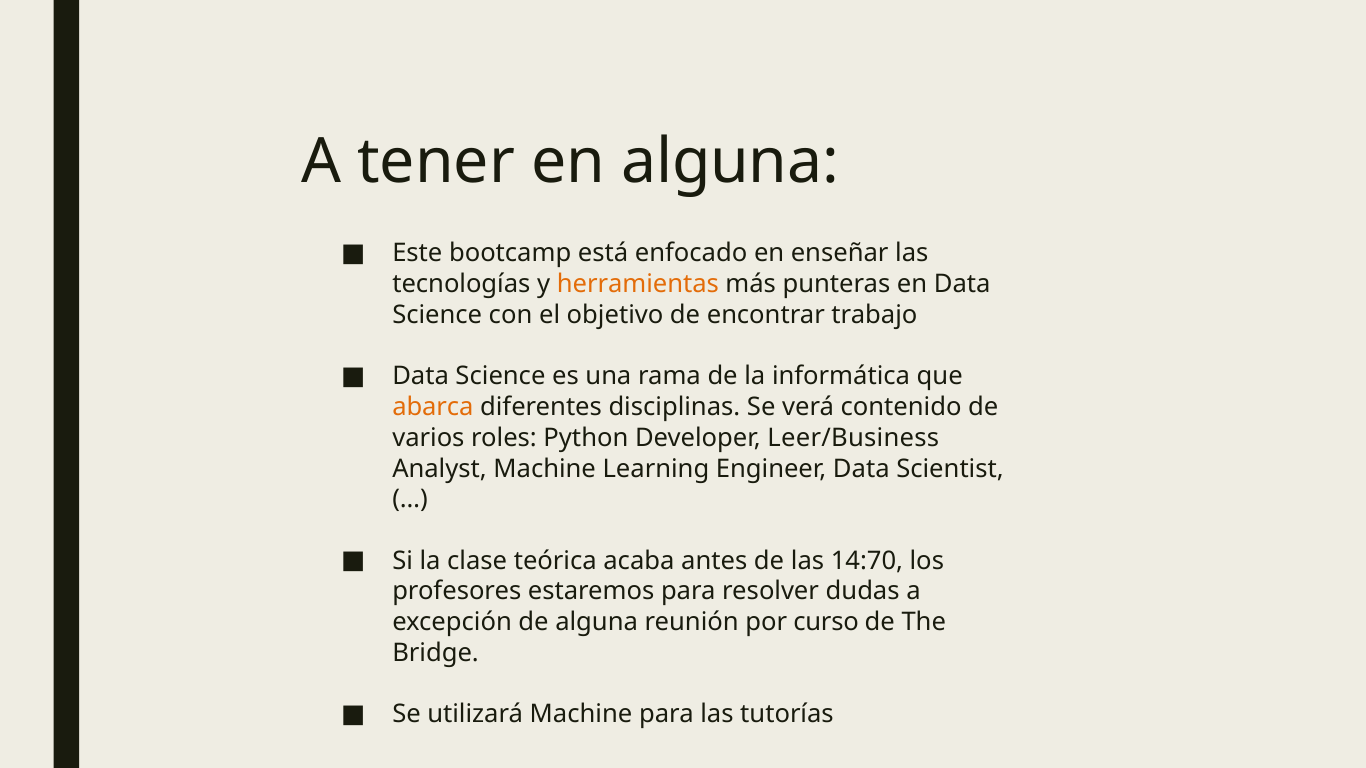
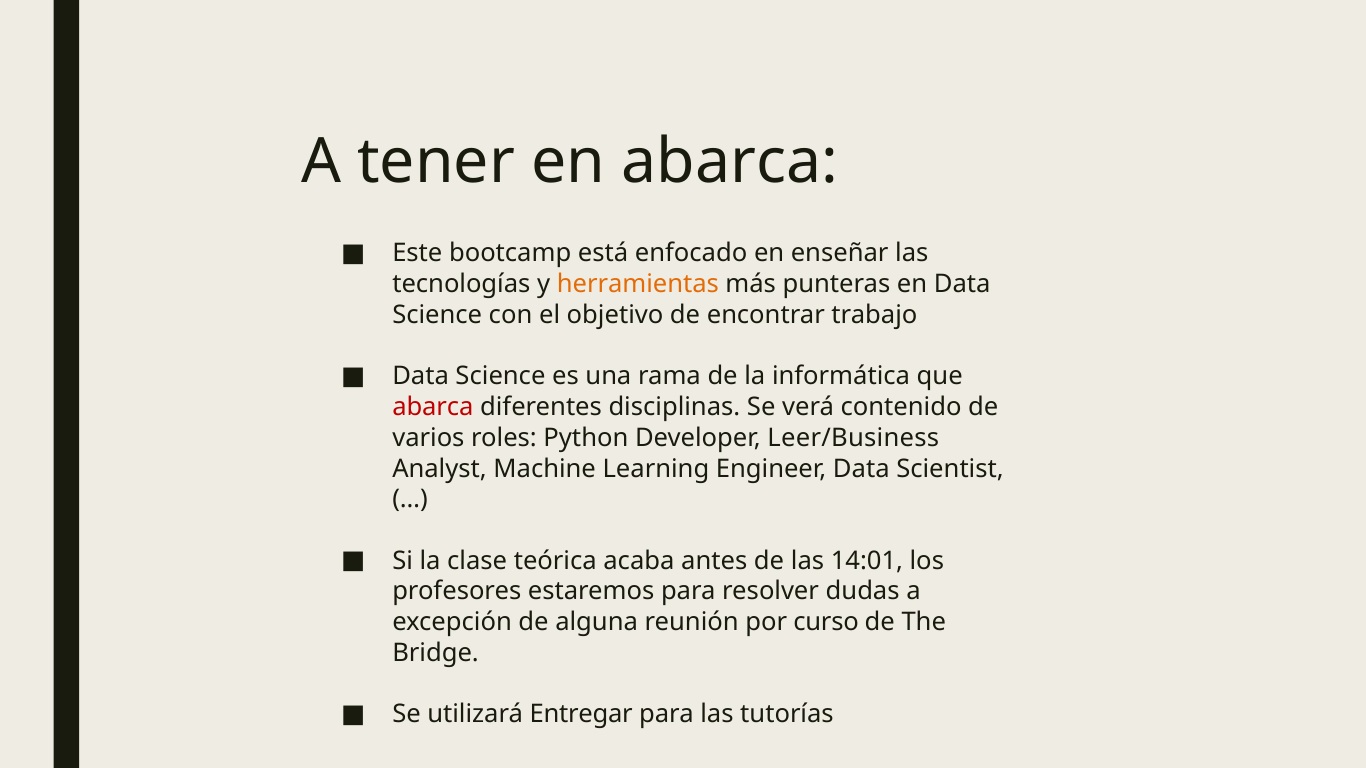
en alguna: alguna -> abarca
abarca at (433, 407) colour: orange -> red
14:70: 14:70 -> 14:01
utilizará Machine: Machine -> Entregar
